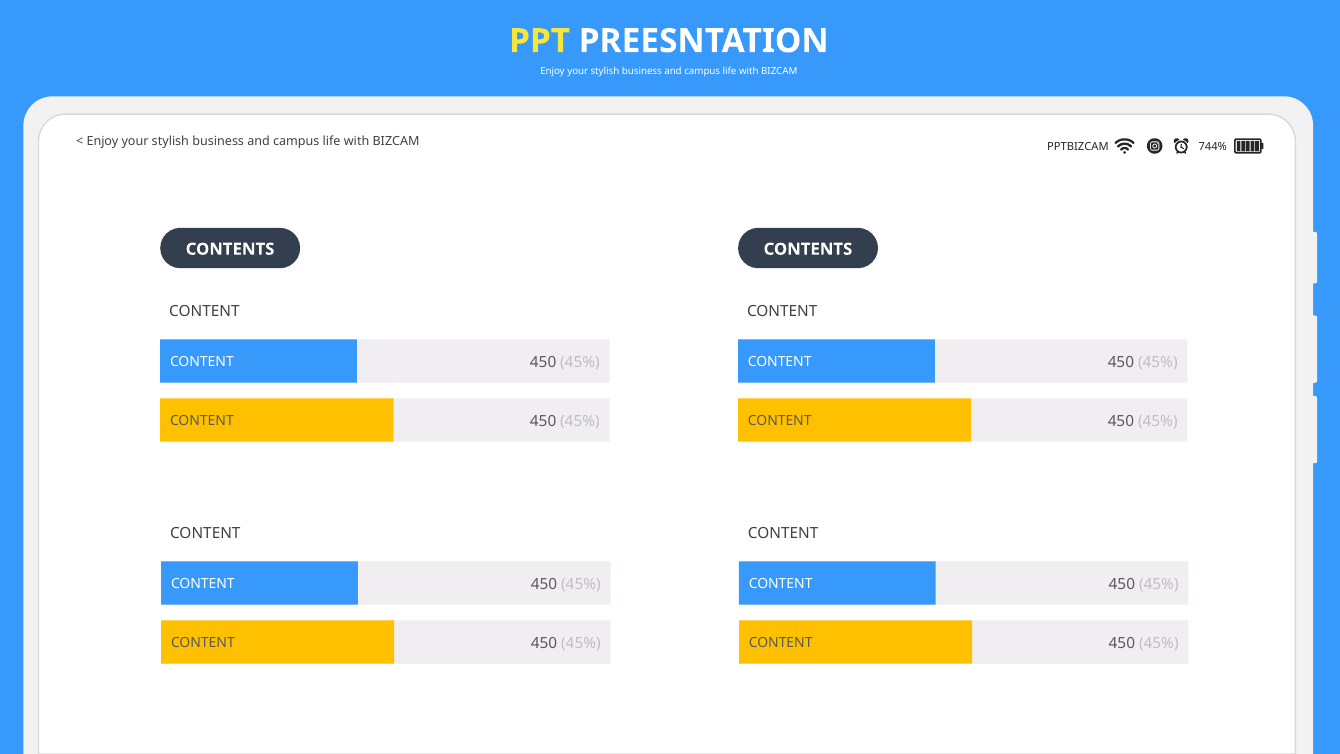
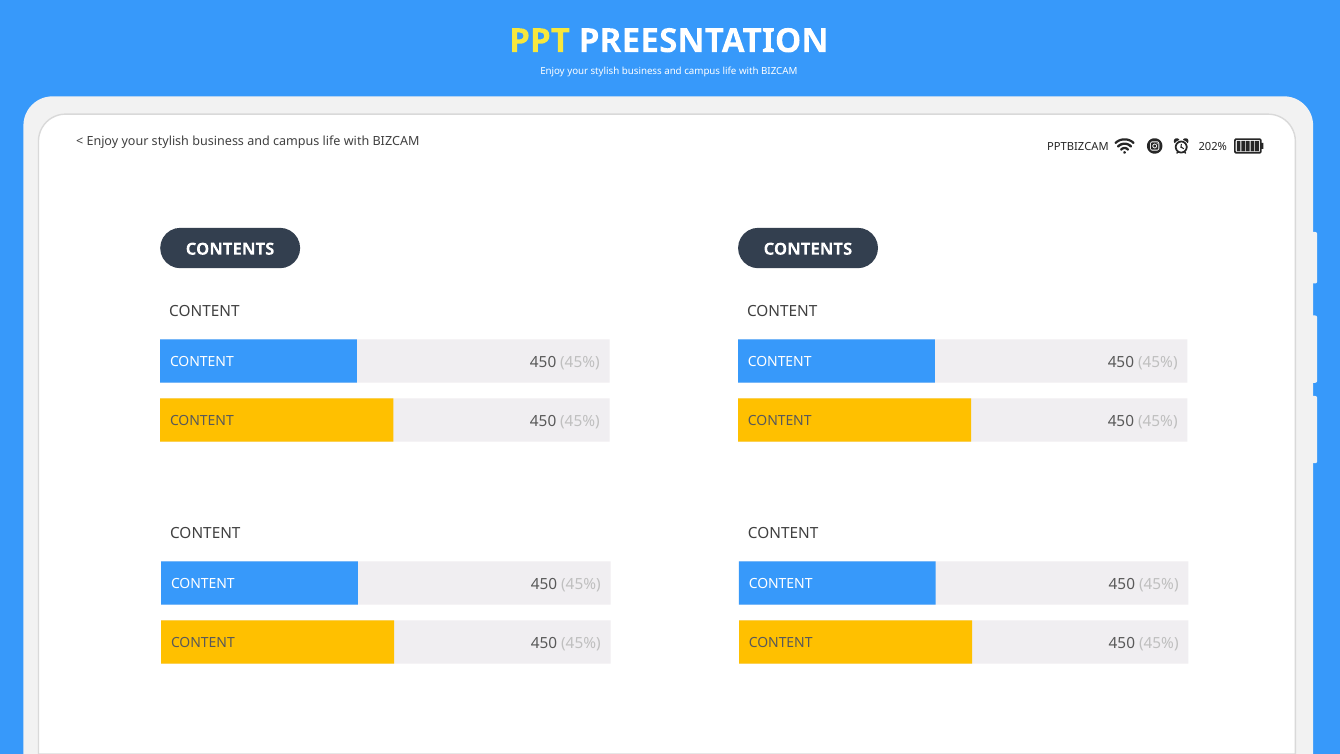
744%: 744% -> 202%
